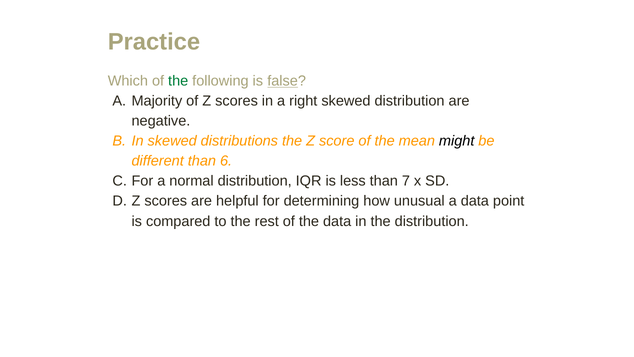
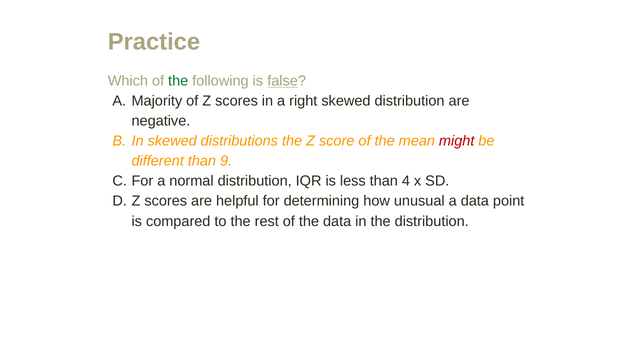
might colour: black -> red
6: 6 -> 9
7: 7 -> 4
